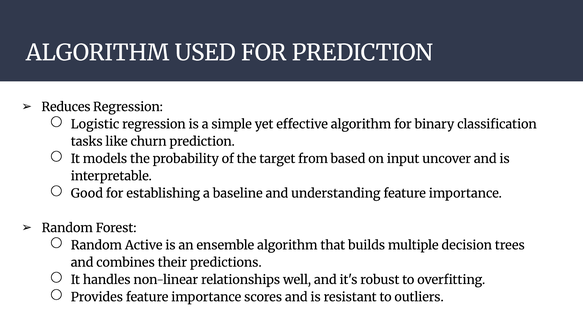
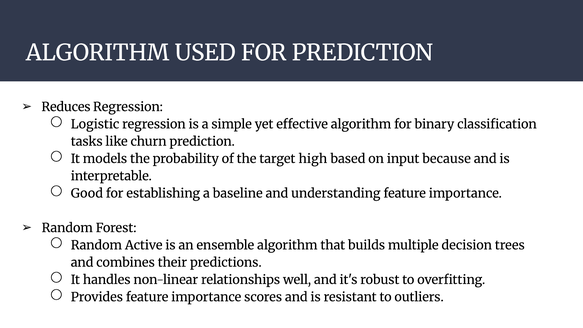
from: from -> high
uncover: uncover -> because
